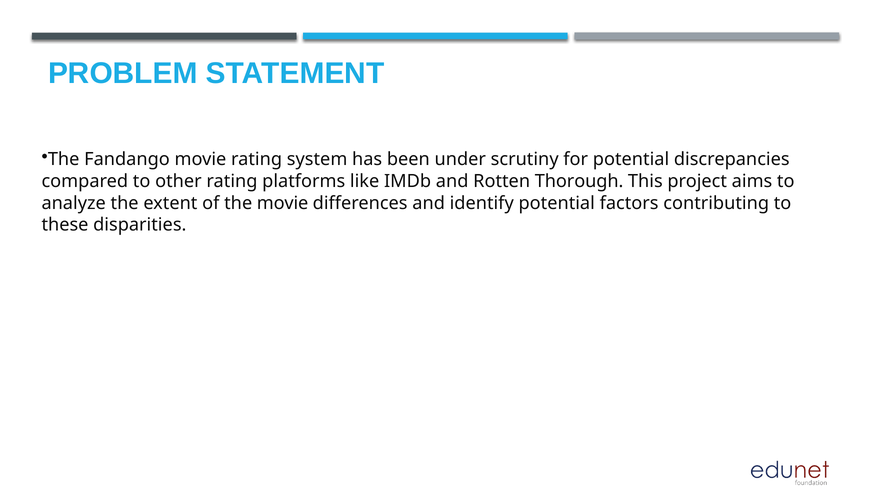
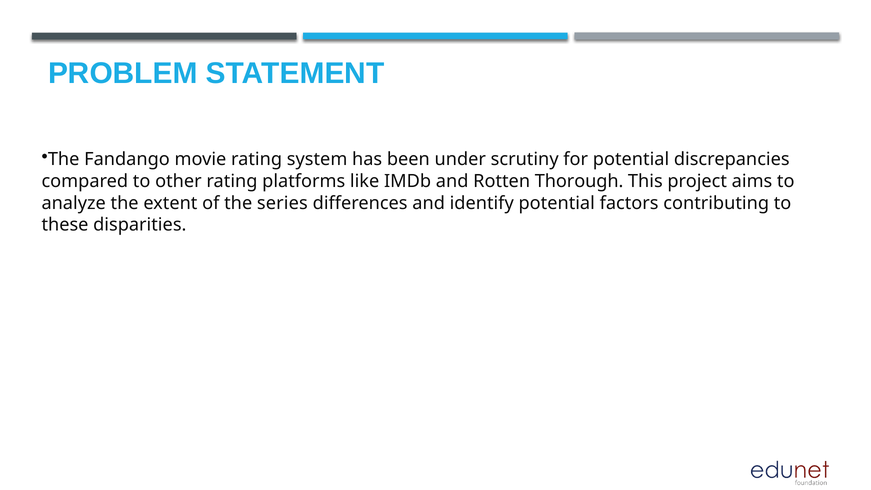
the movie: movie -> series
